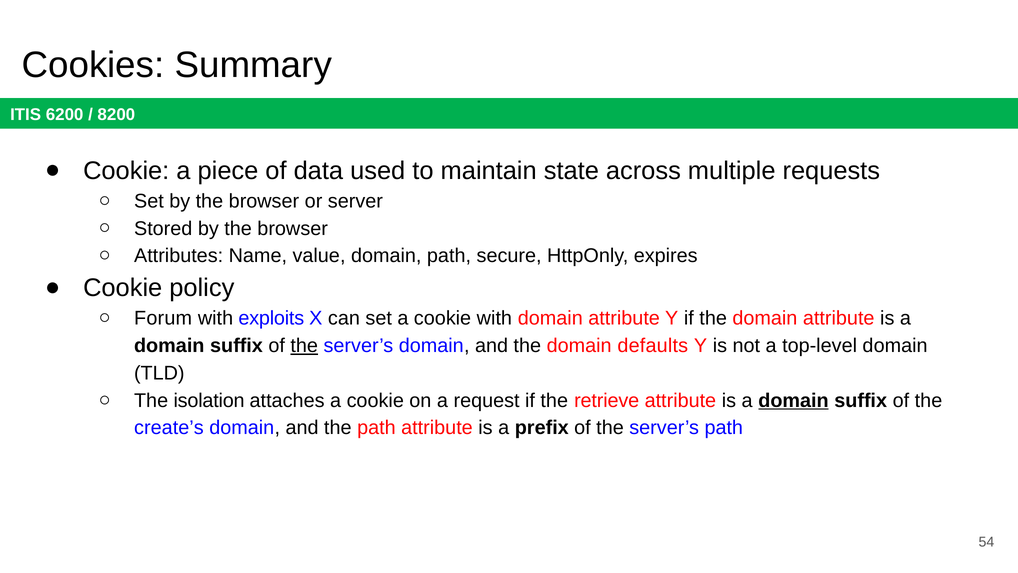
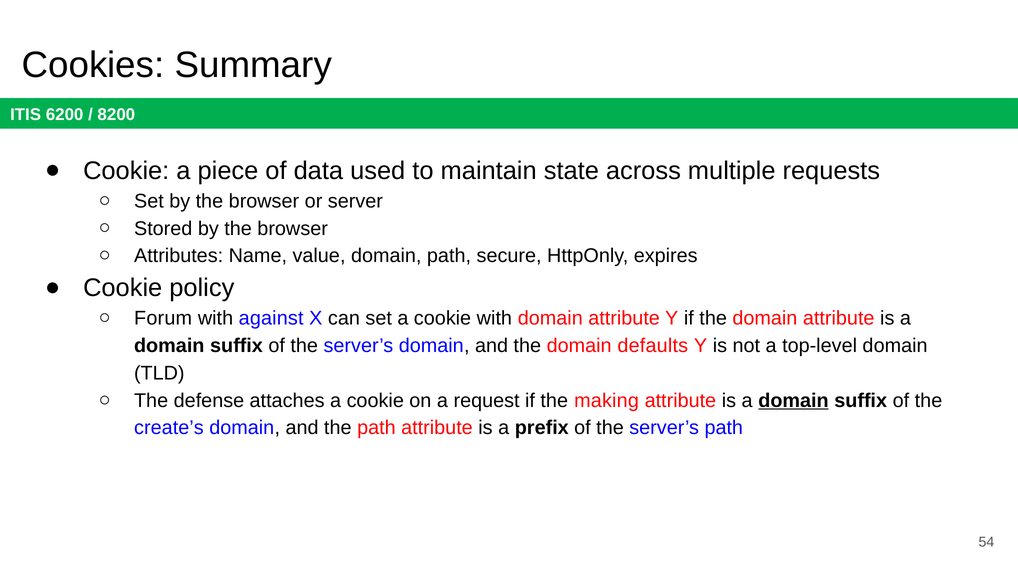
exploits: exploits -> against
the at (304, 346) underline: present -> none
isolation: isolation -> defense
retrieve: retrieve -> making
